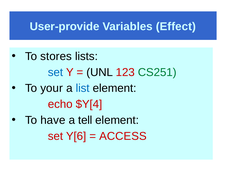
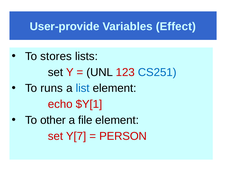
set at (55, 72) colour: blue -> black
CS251 colour: green -> blue
your: your -> runs
$Y[4: $Y[4 -> $Y[1
have: have -> other
tell: tell -> file
Y[6: Y[6 -> Y[7
ACCESS: ACCESS -> PERSON
